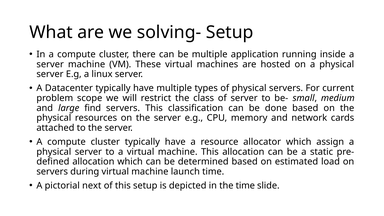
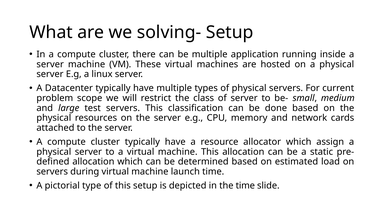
find: find -> test
next: next -> type
